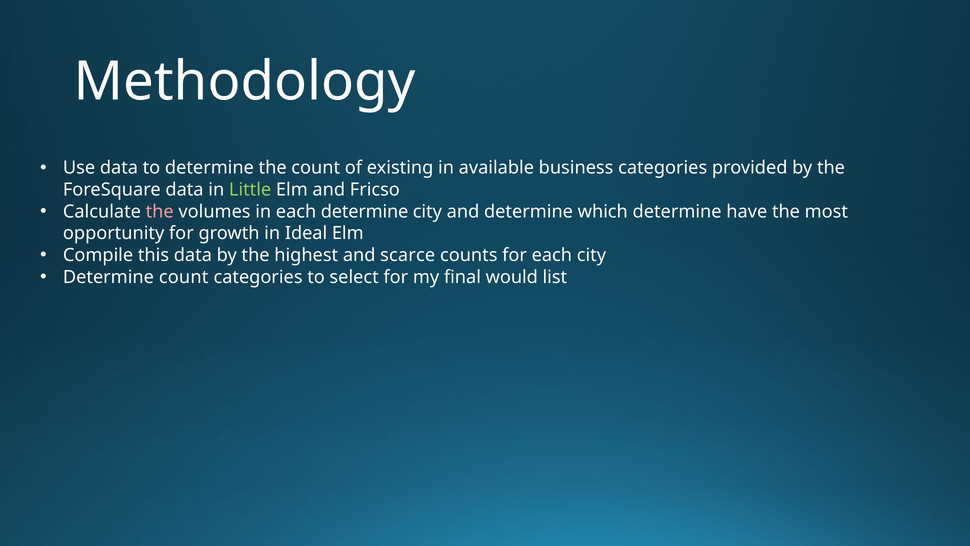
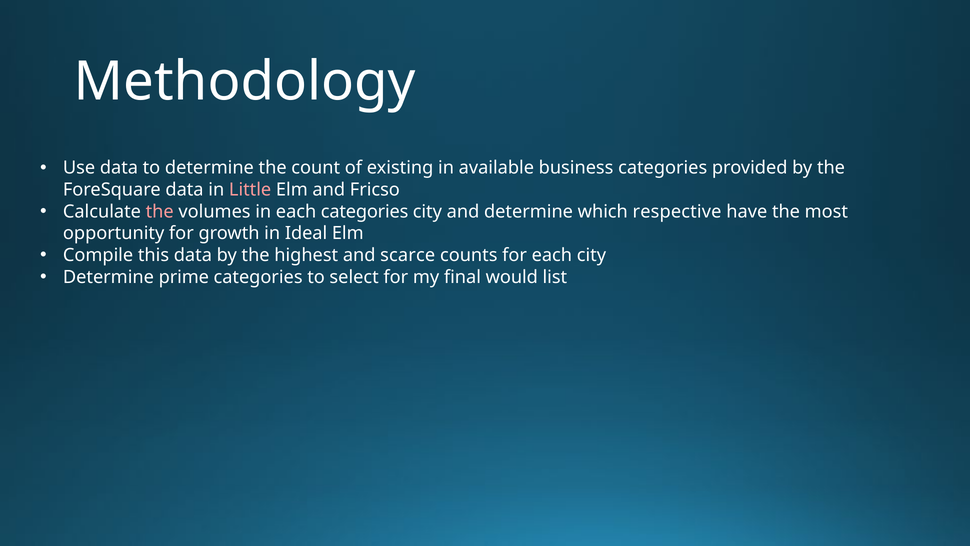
Little colour: light green -> pink
each determine: determine -> categories
which determine: determine -> respective
Determine count: count -> prime
